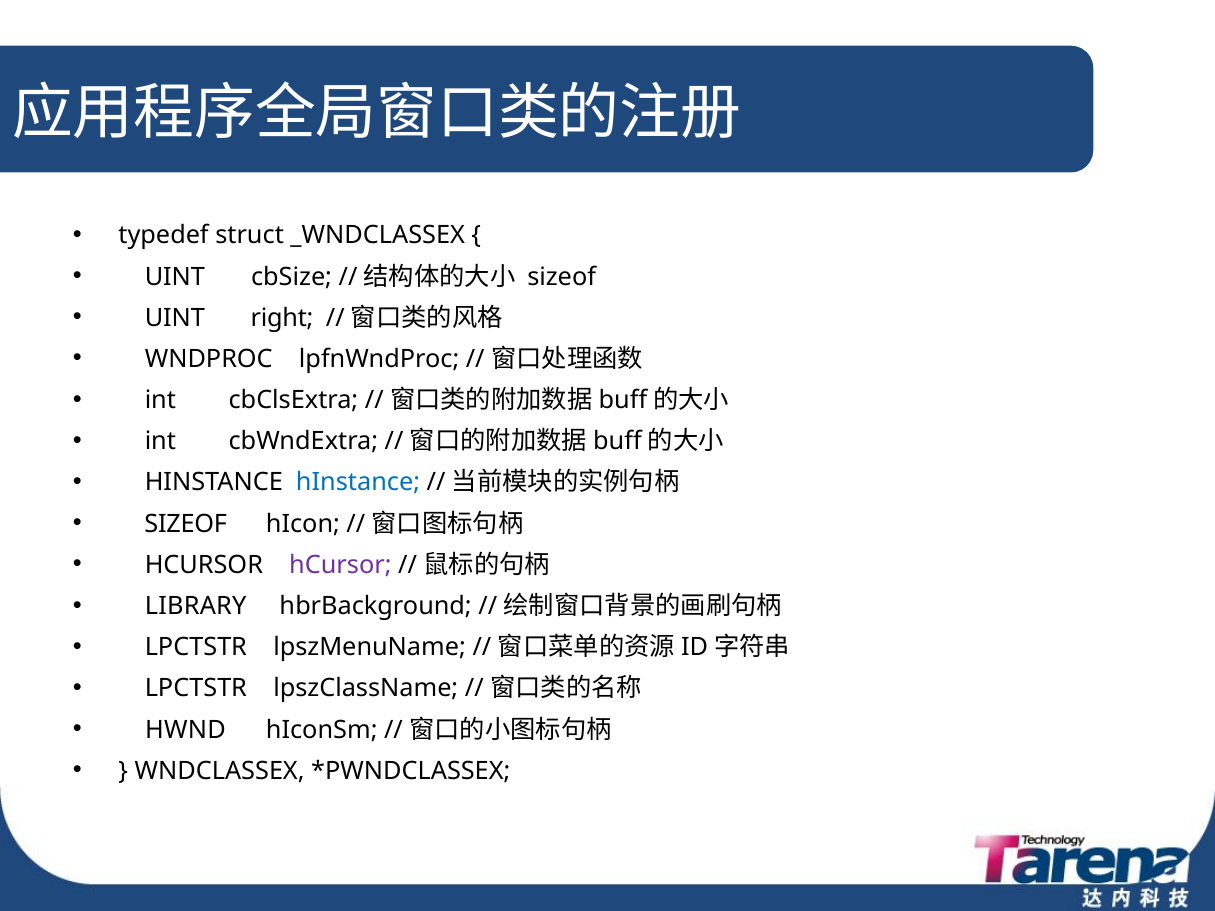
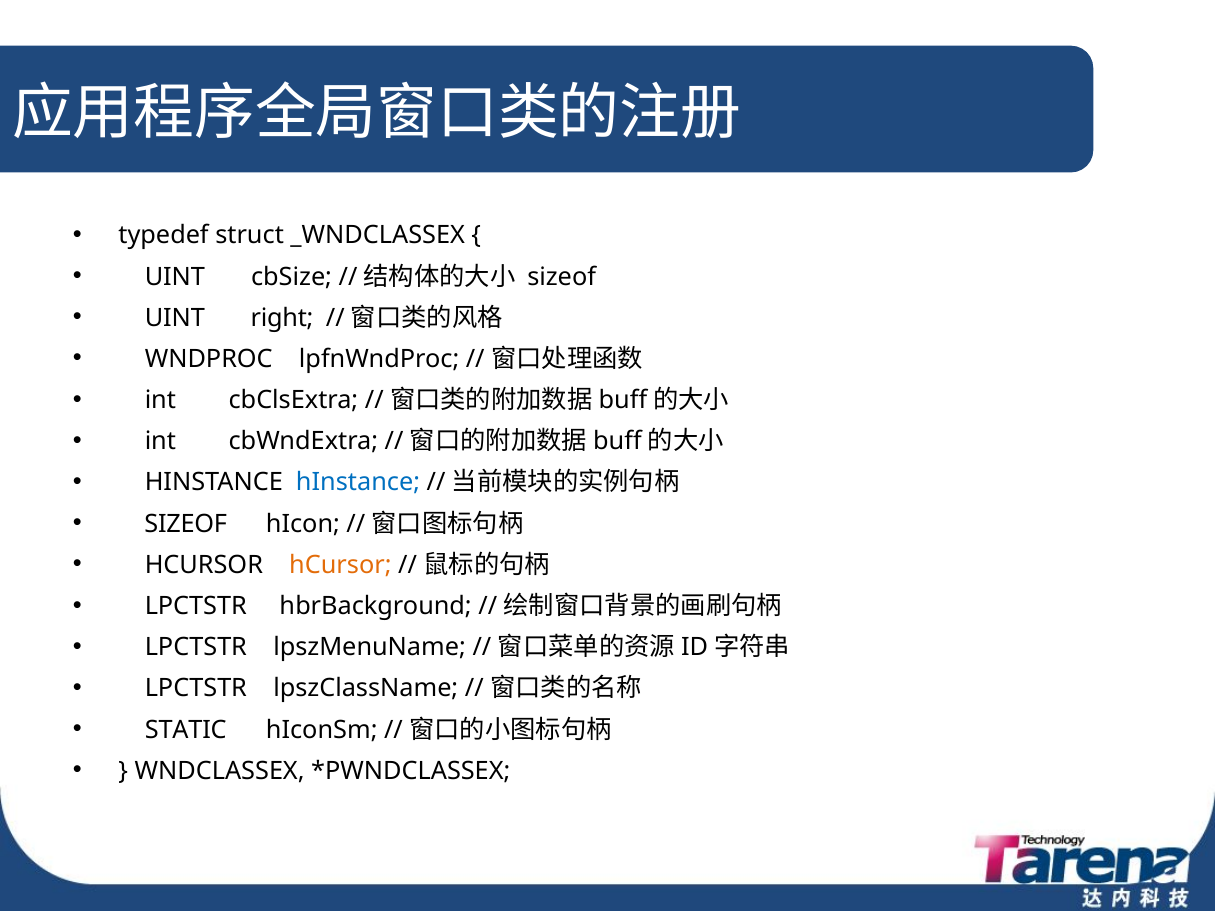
hCursor at (340, 565) colour: purple -> orange
LIBRARY at (196, 606): LIBRARY -> LPCTSTR
HWND: HWND -> STATIC
